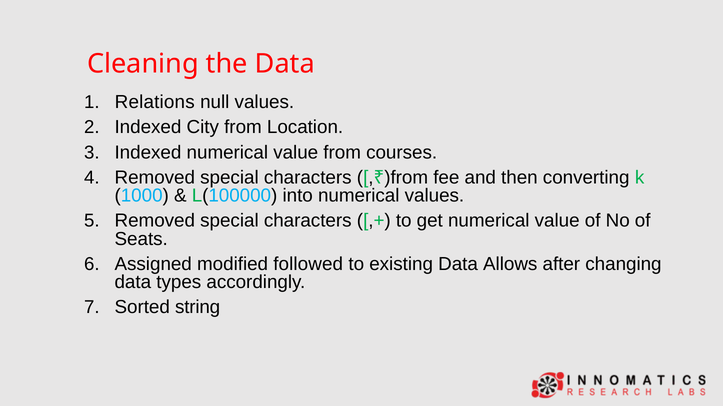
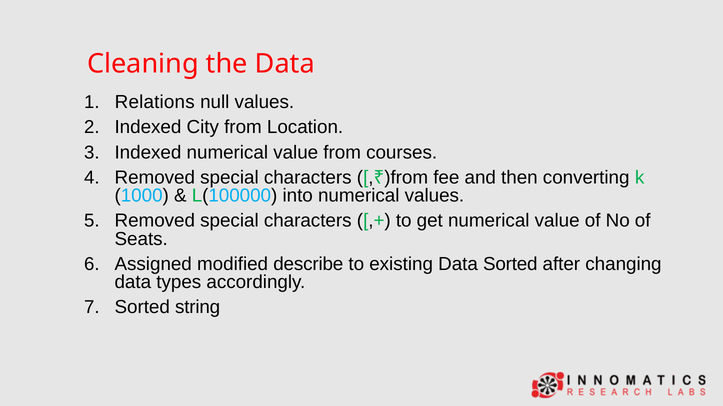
followed: followed -> describe
Data Allows: Allows -> Sorted
